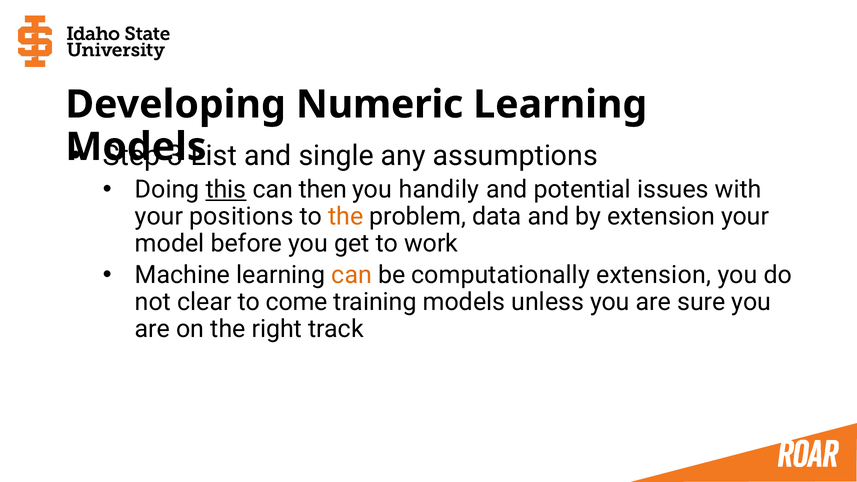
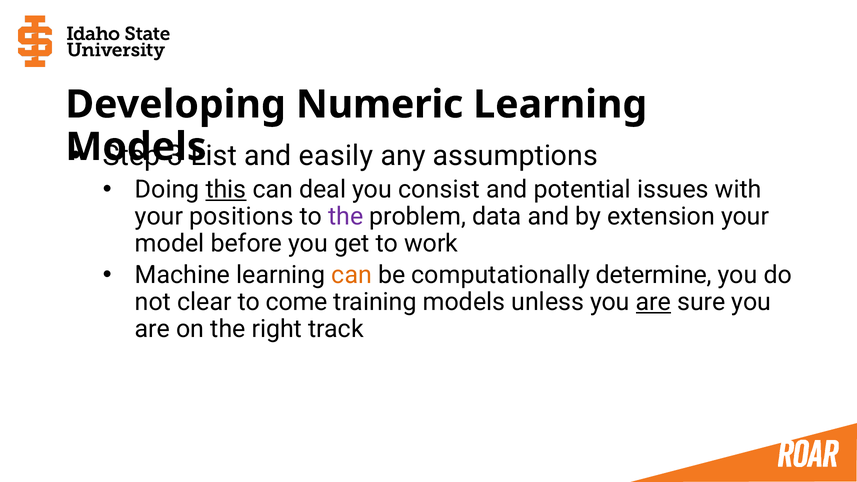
single: single -> easily
then: then -> deal
handily: handily -> consist
the at (346, 216) colour: orange -> purple
computationally extension: extension -> determine
are at (653, 302) underline: none -> present
